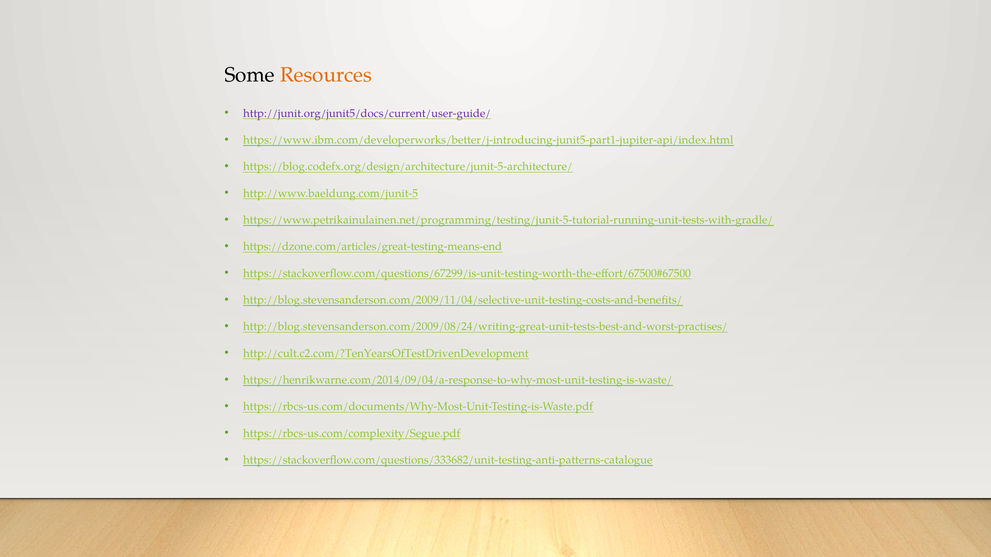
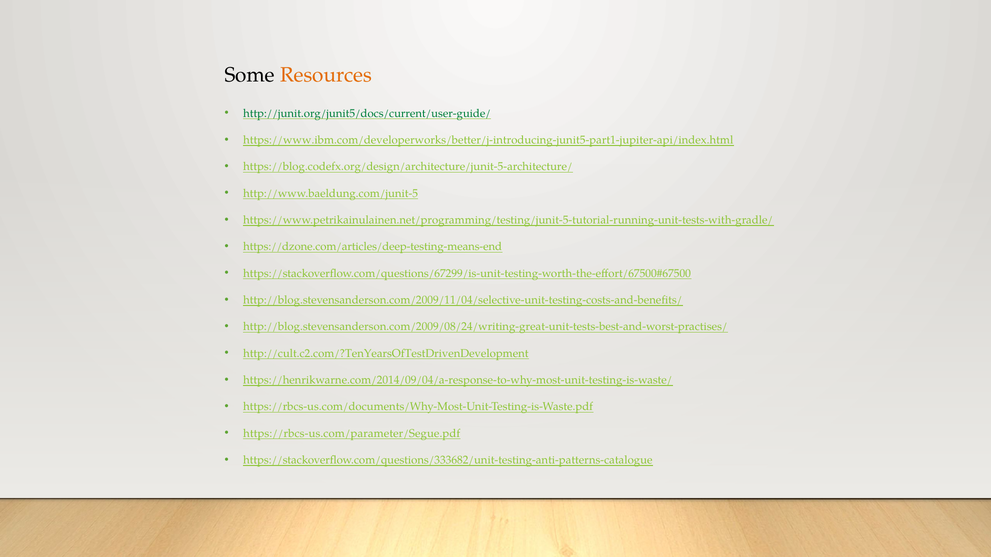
http://junit.org/junit5/docs/current/user-guide/ colour: purple -> green
https://dzone.com/articles/great-testing-means-end: https://dzone.com/articles/great-testing-means-end -> https://dzone.com/articles/deep-testing-means-end
https://rbcs-us.com/complexity/Segue.pdf: https://rbcs-us.com/complexity/Segue.pdf -> https://rbcs-us.com/parameter/Segue.pdf
